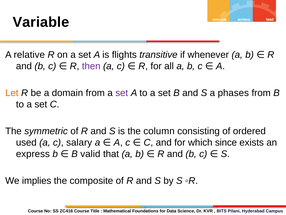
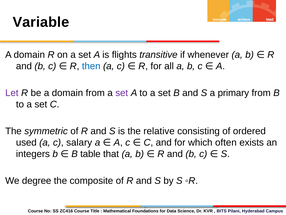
relative at (29, 55): relative -> domain
then colour: purple -> blue
Let colour: orange -> purple
phases: phases -> primary
column: column -> relative
since: since -> often
express: express -> integers
valid: valid -> table
implies: implies -> degree
